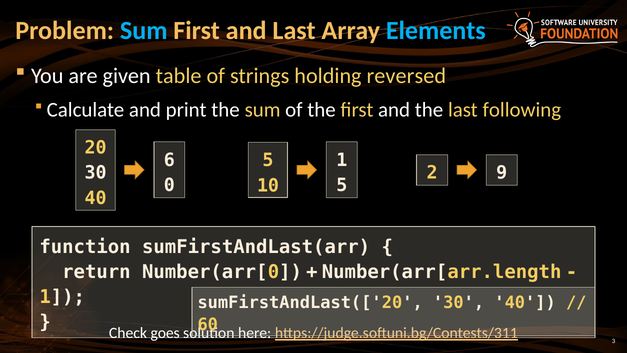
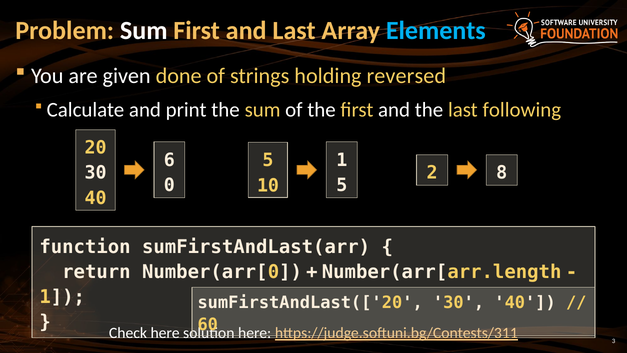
Sum at (144, 30) colour: light blue -> white
table: table -> done
9: 9 -> 8
Check goes: goes -> here
